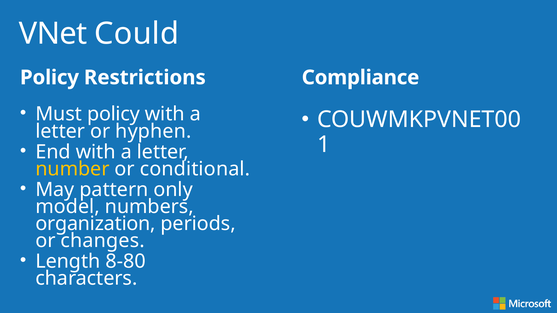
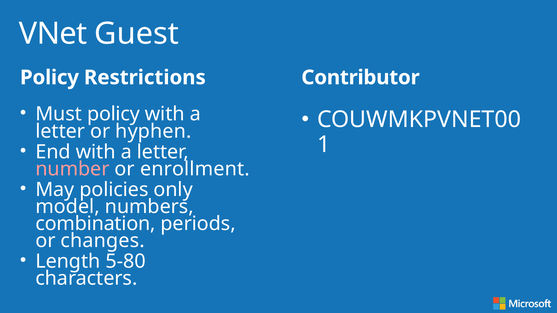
Could: Could -> Guest
Compliance: Compliance -> Contributor
number colour: yellow -> pink
conditional: conditional -> enrollment
pattern: pattern -> policies
organization: organization -> combination
8-80: 8-80 -> 5-80
